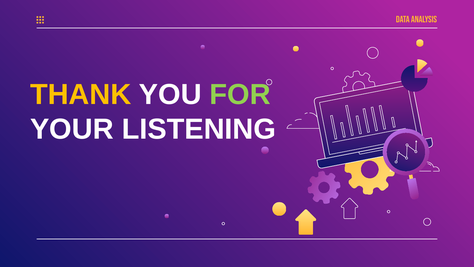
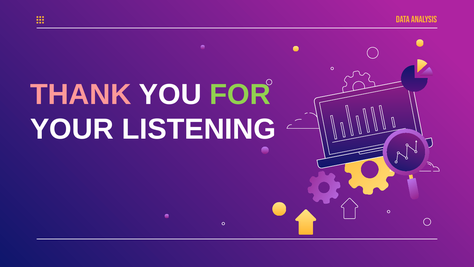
THANK colour: yellow -> pink
